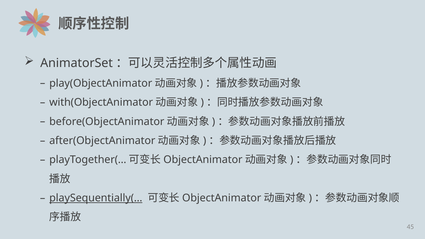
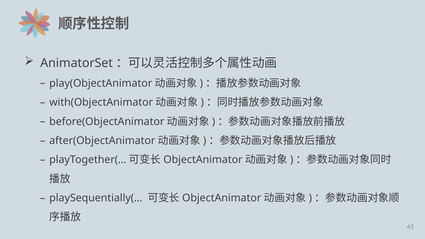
playSequentially(… underline: present -> none
